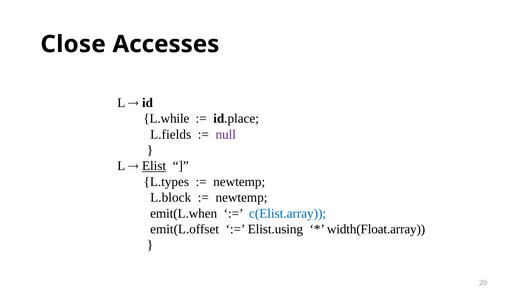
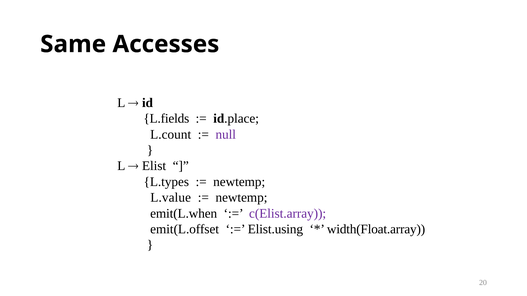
Close: Close -> Same
L.while: L.while -> L.fields
L.fields: L.fields -> L.count
Elist underline: present -> none
L.block: L.block -> L.value
c(Elist.array colour: blue -> purple
